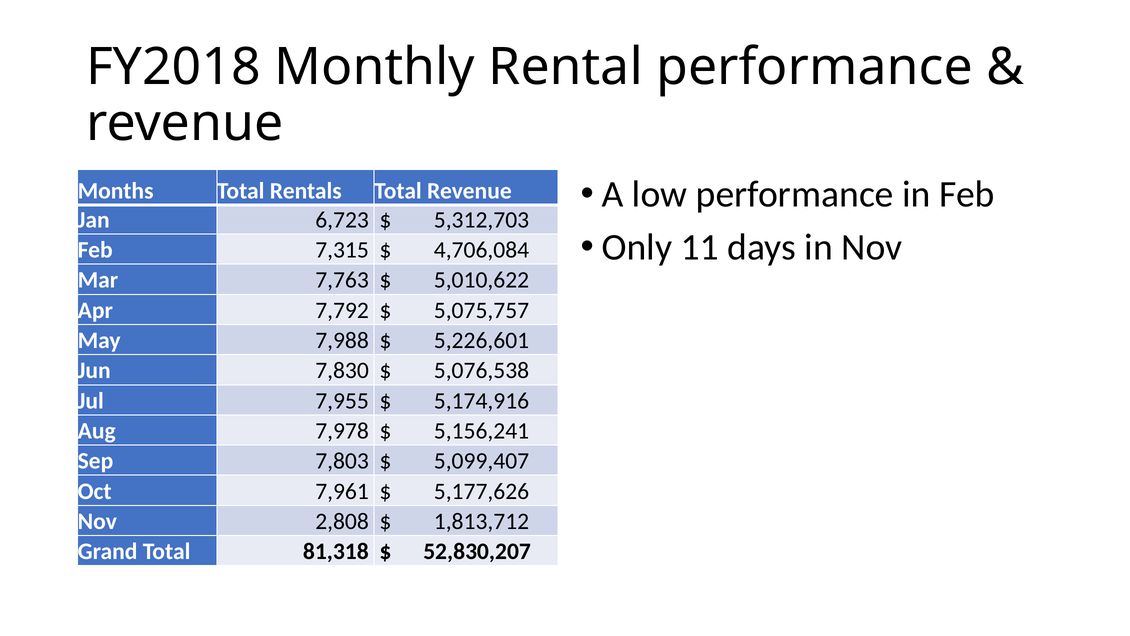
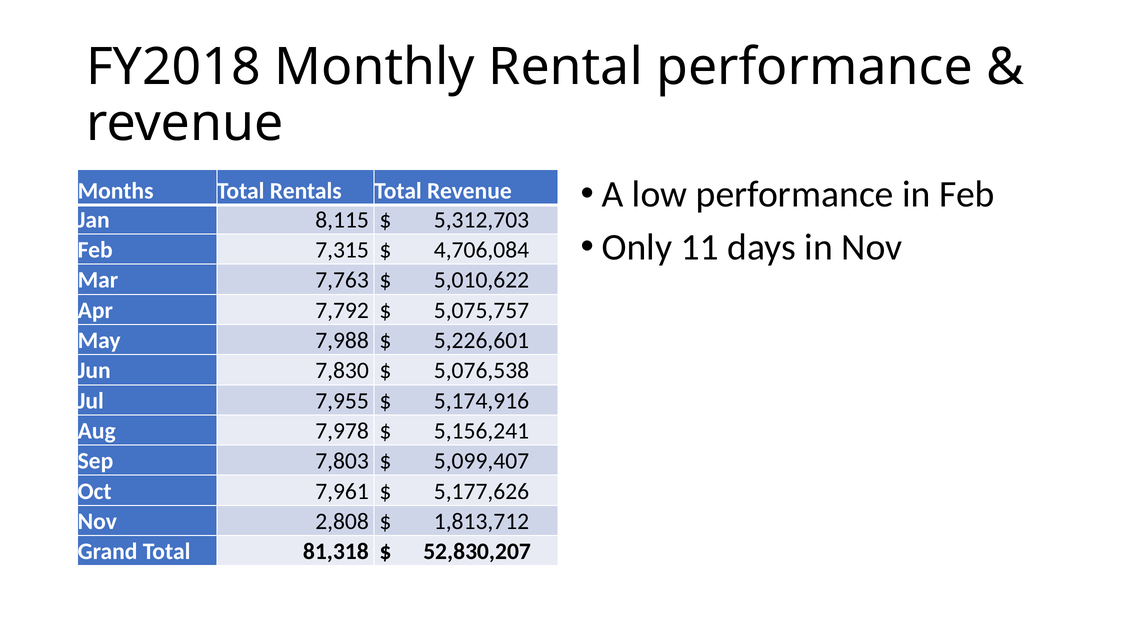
6,723: 6,723 -> 8,115
